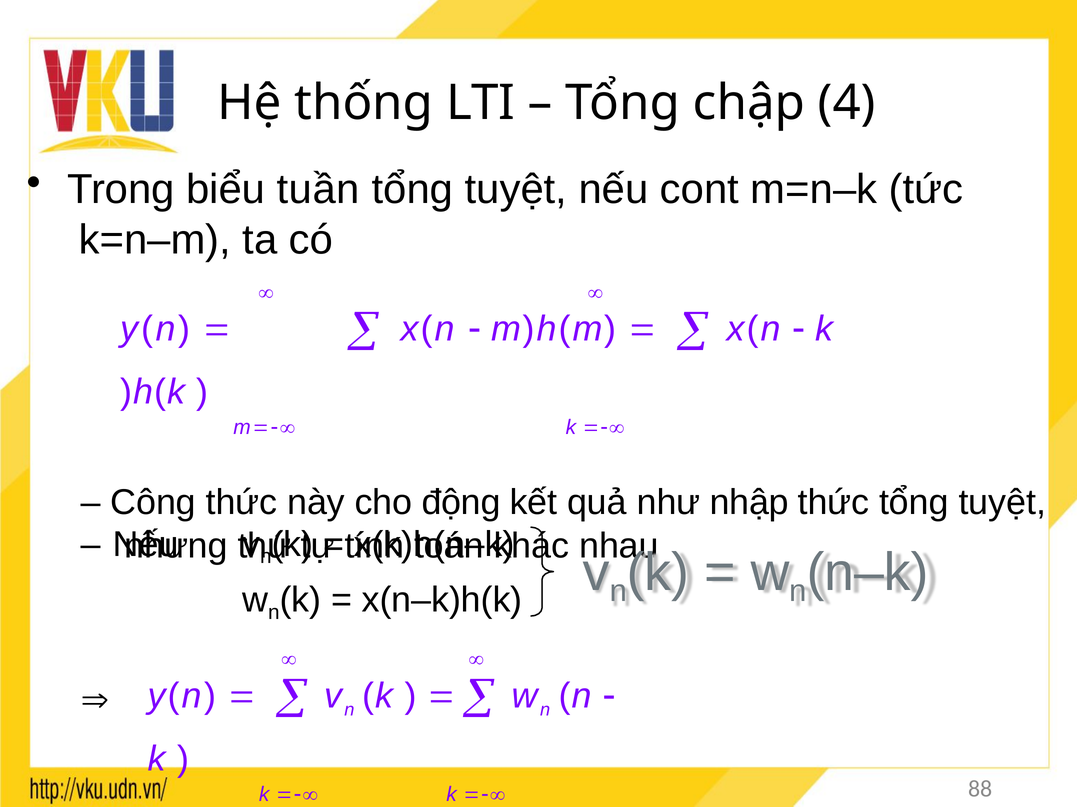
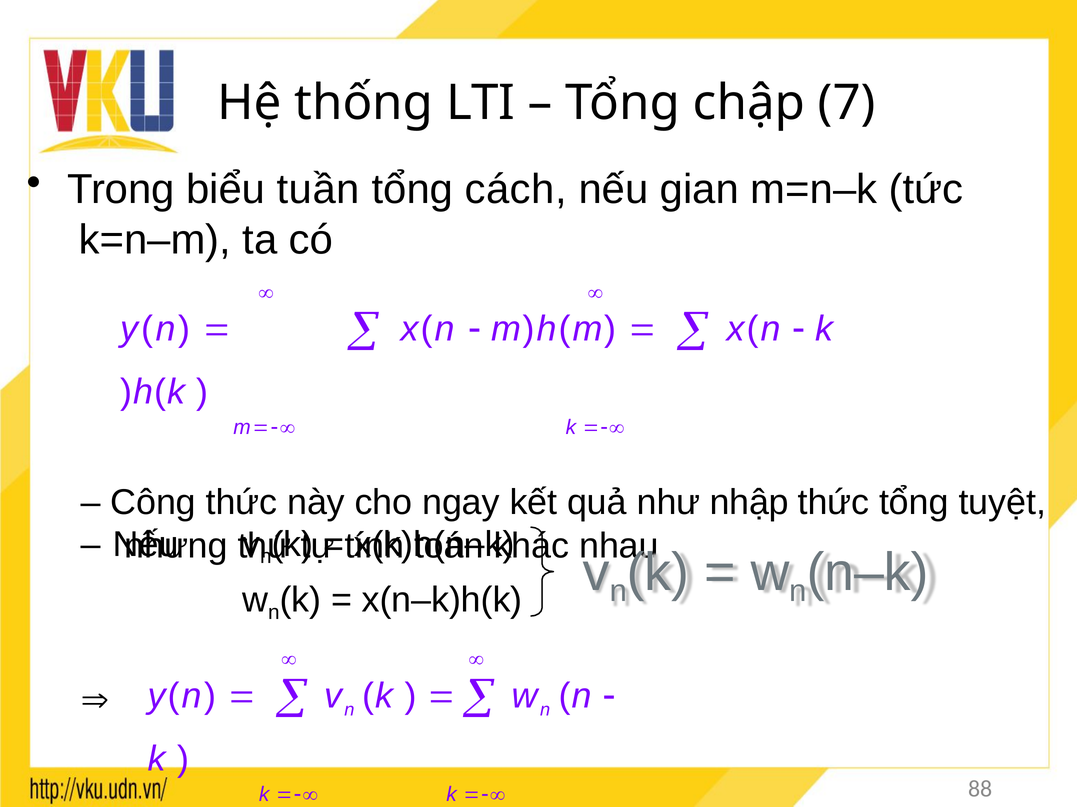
4: 4 -> 7
tuyệt at (516, 190): tuyệt -> cách
cont: cont -> gian
động: động -> ngay
